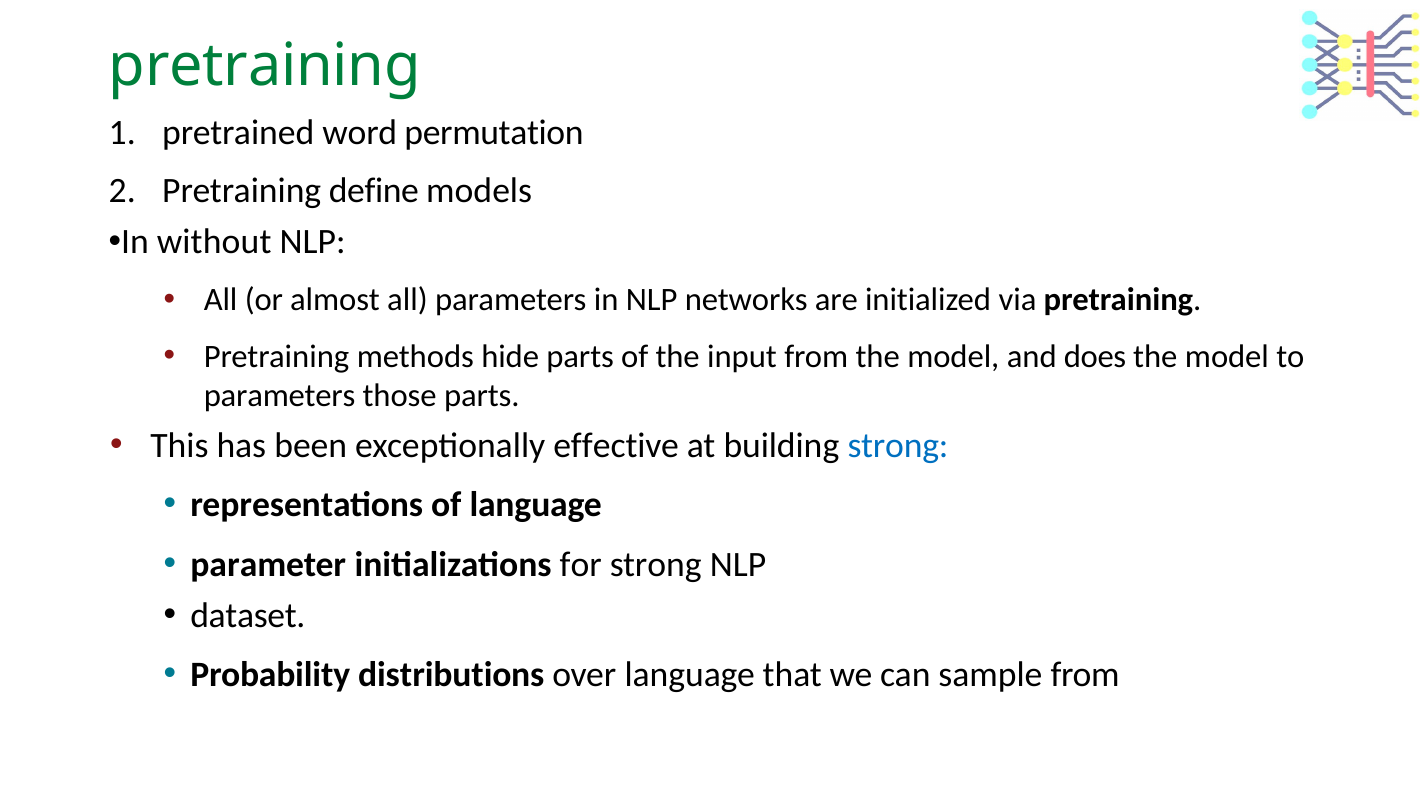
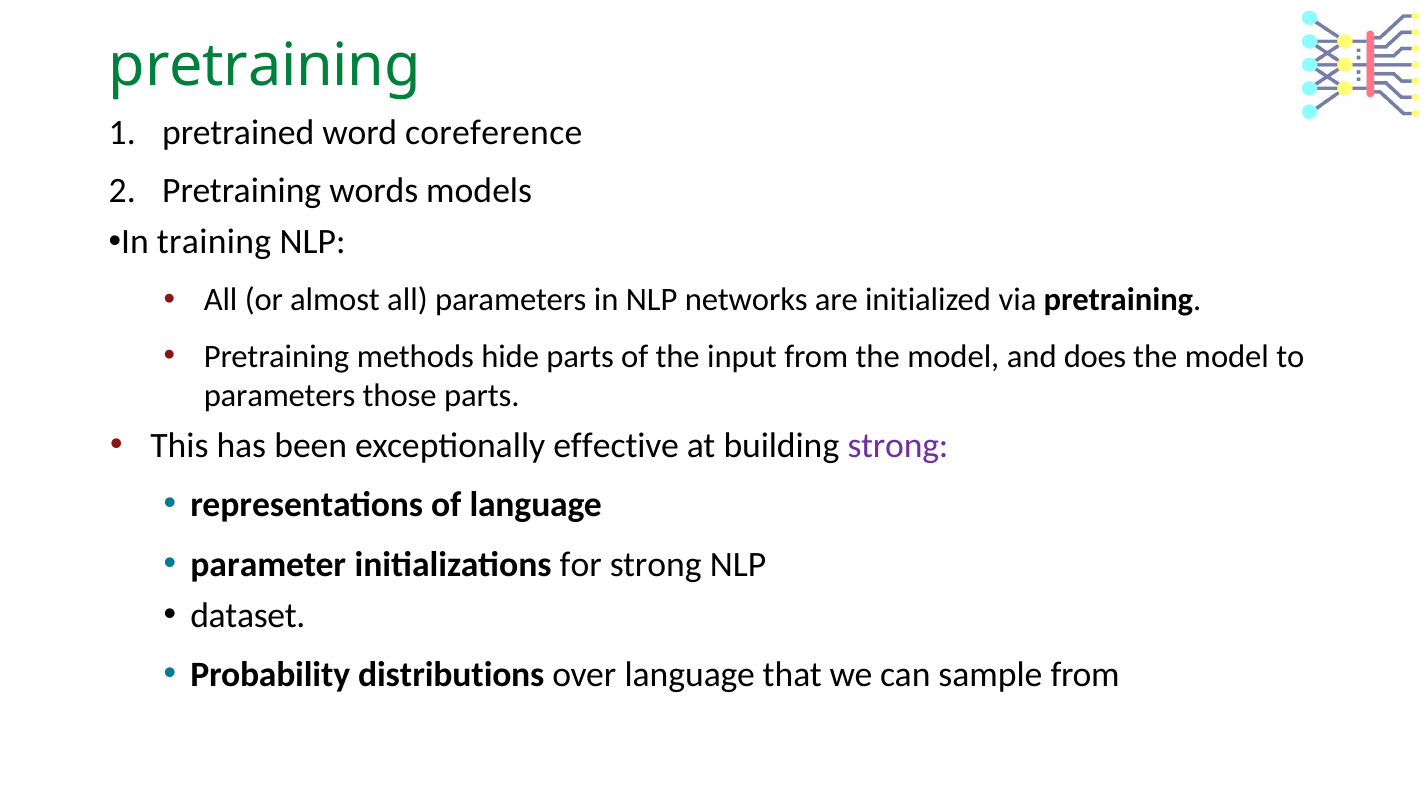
permutation: permutation -> coreference
define: define -> words
without: without -> training
strong at (898, 446) colour: blue -> purple
